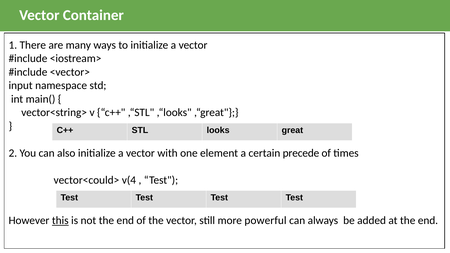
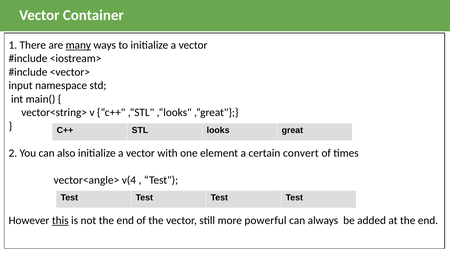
many underline: none -> present
precede: precede -> convert
vector<could>: vector<could> -> vector<angle>
